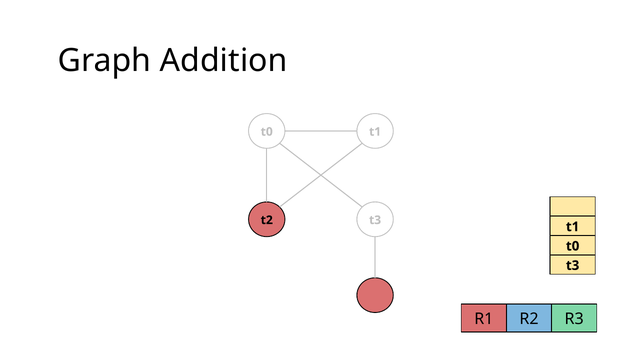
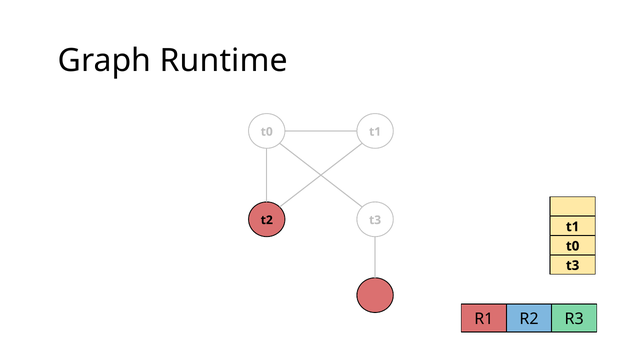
Addition: Addition -> Runtime
